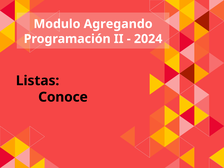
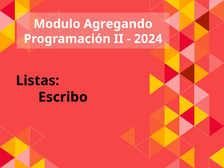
Conoce: Conoce -> Escribo
